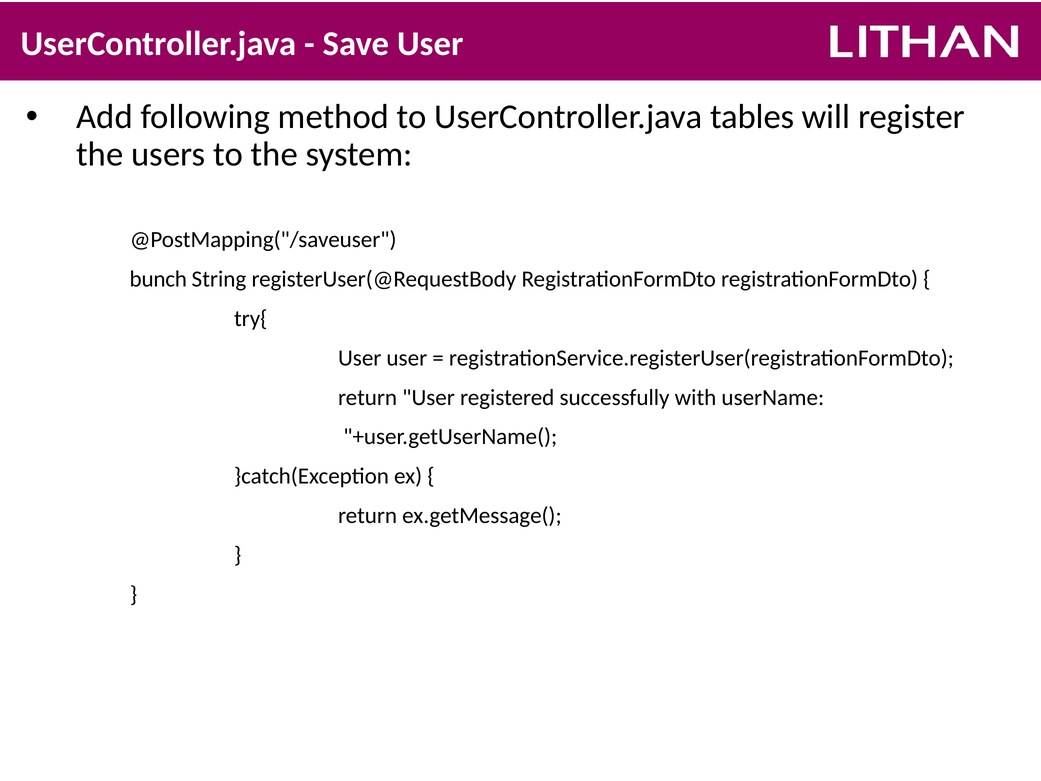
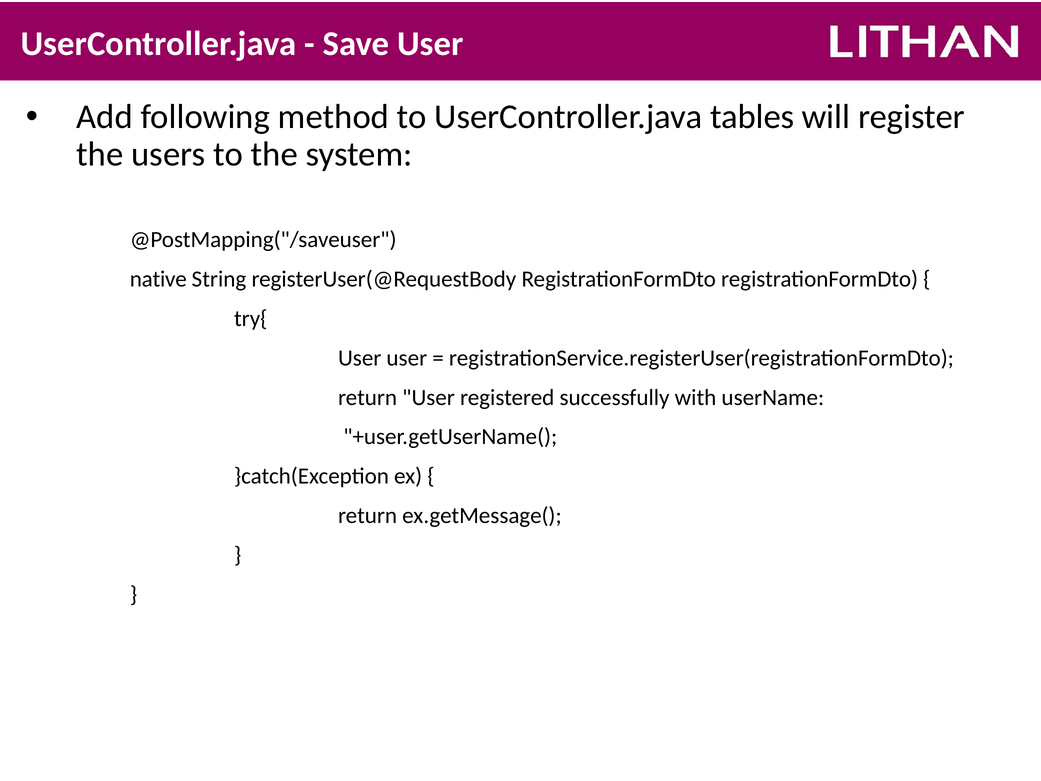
bunch: bunch -> native
